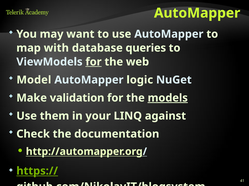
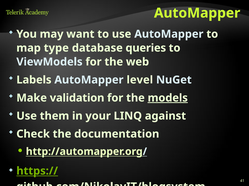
with: with -> type
for at (94, 62) underline: present -> none
Model: Model -> Labels
logic: logic -> level
